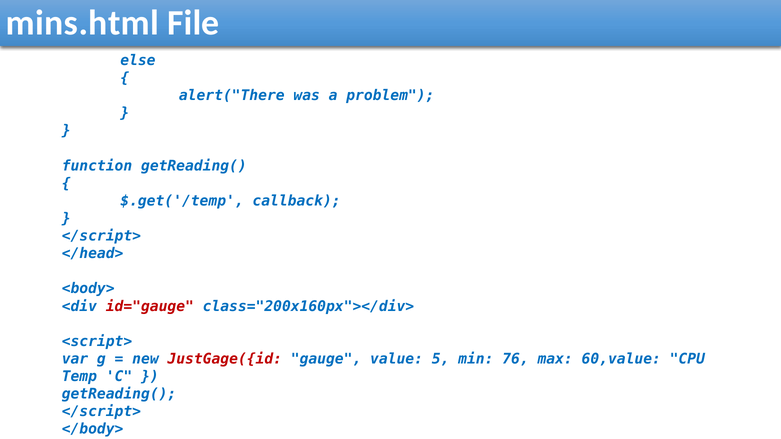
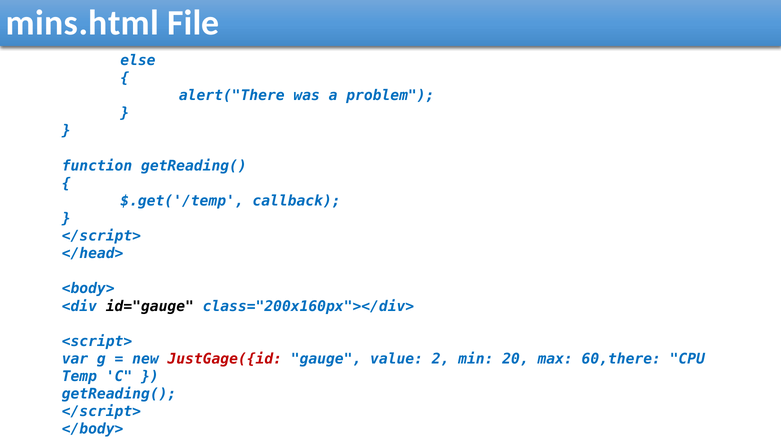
id="gauge colour: red -> black
5: 5 -> 2
76: 76 -> 20
60,value: 60,value -> 60,there
